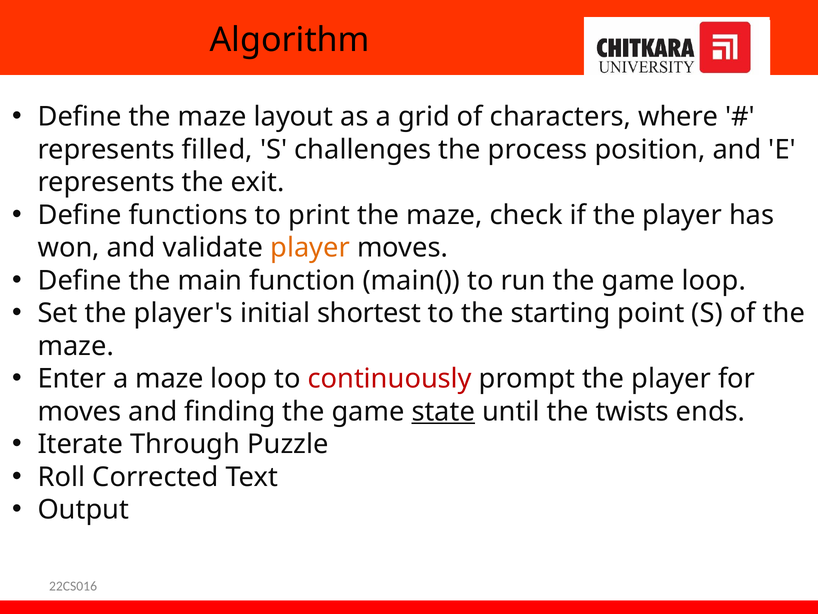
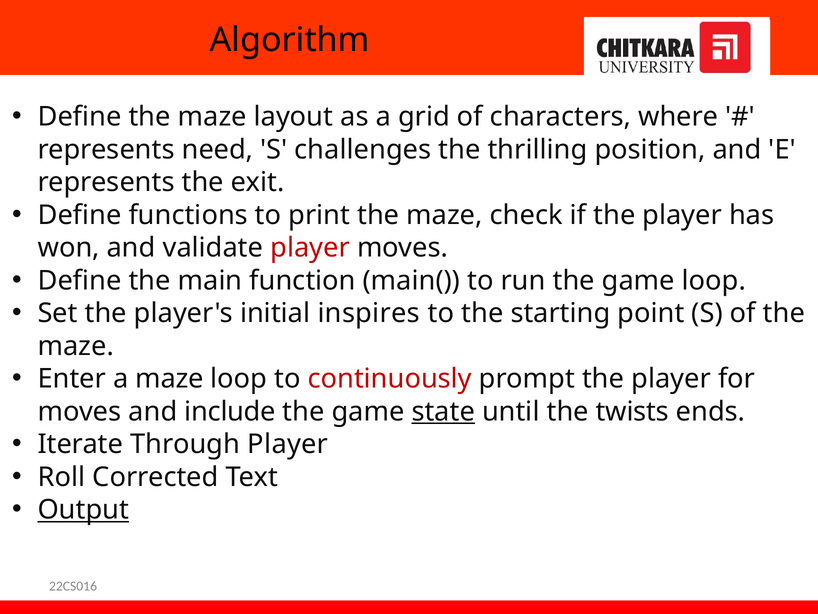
filled: filled -> need
process: process -> thrilling
player at (310, 248) colour: orange -> red
shortest: shortest -> inspires
finding: finding -> include
Through Puzzle: Puzzle -> Player
Output underline: none -> present
